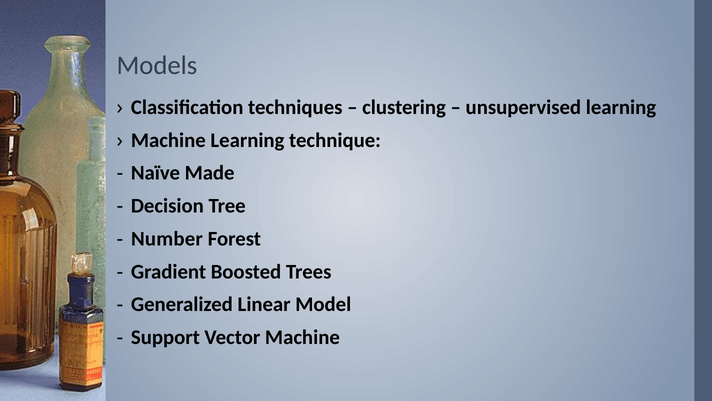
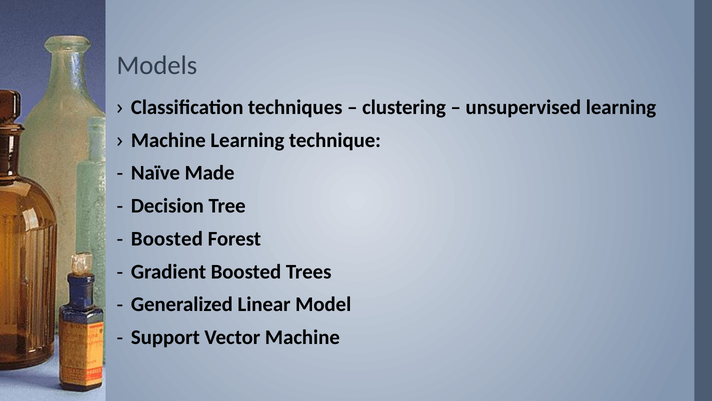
Number at (167, 239): Number -> Boosted
